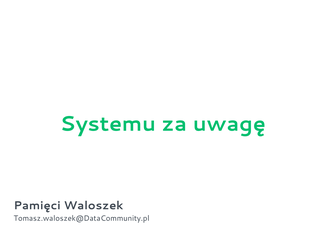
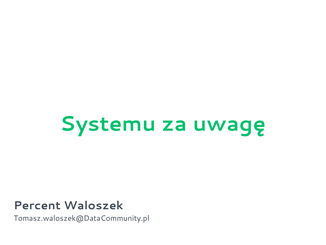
Pamięci: Pamięci -> Percent
